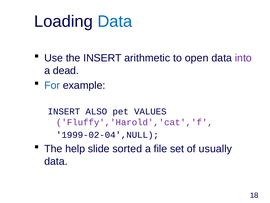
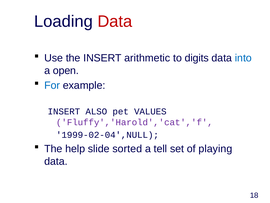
Data at (115, 21) colour: blue -> red
open: open -> digits
into colour: purple -> blue
dead: dead -> open
file: file -> tell
usually: usually -> playing
